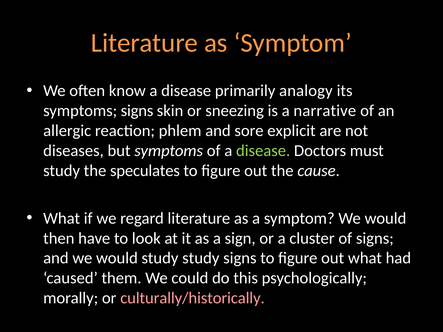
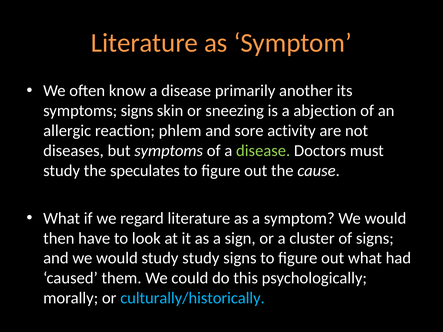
analogy: analogy -> another
narrative: narrative -> abjection
explicit: explicit -> activity
culturally/historically colour: pink -> light blue
